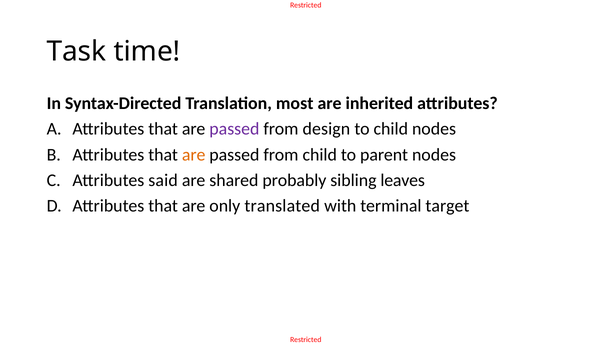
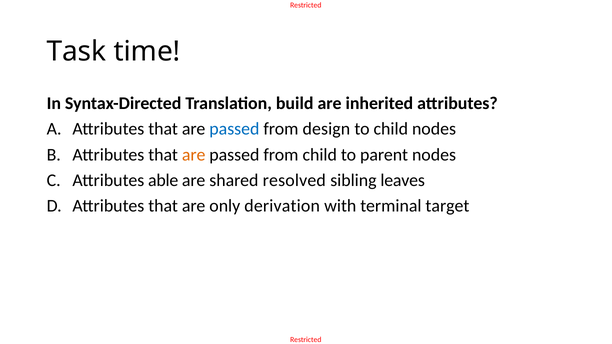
most: most -> build
passed at (234, 129) colour: purple -> blue
said: said -> able
probably: probably -> resolved
translated: translated -> derivation
